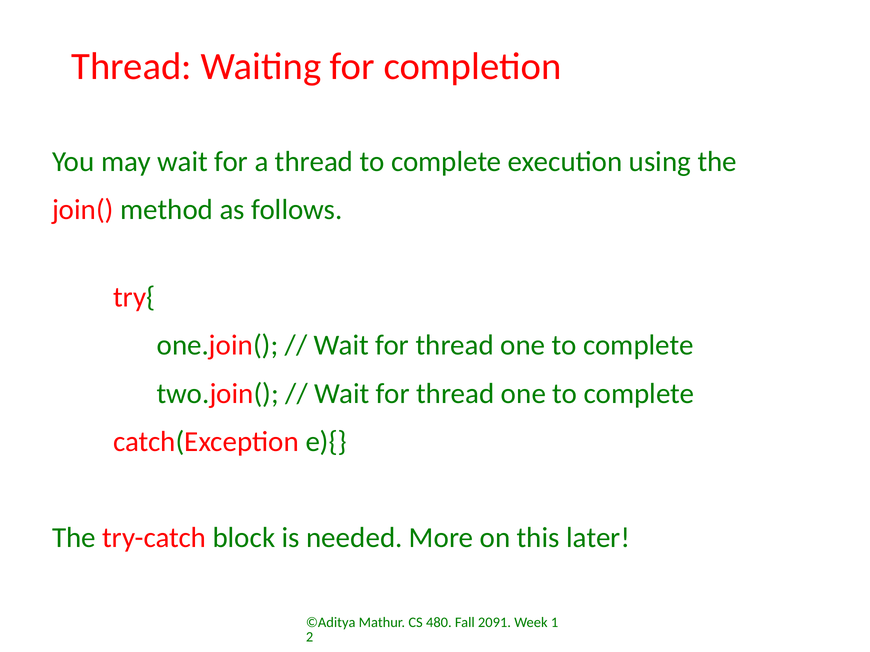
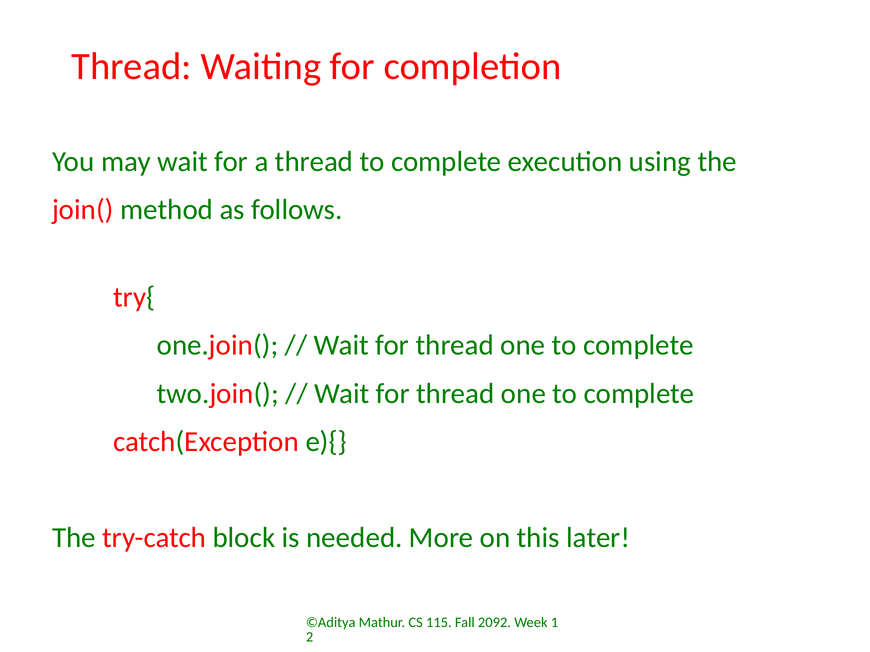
480: 480 -> 115
2091: 2091 -> 2092
